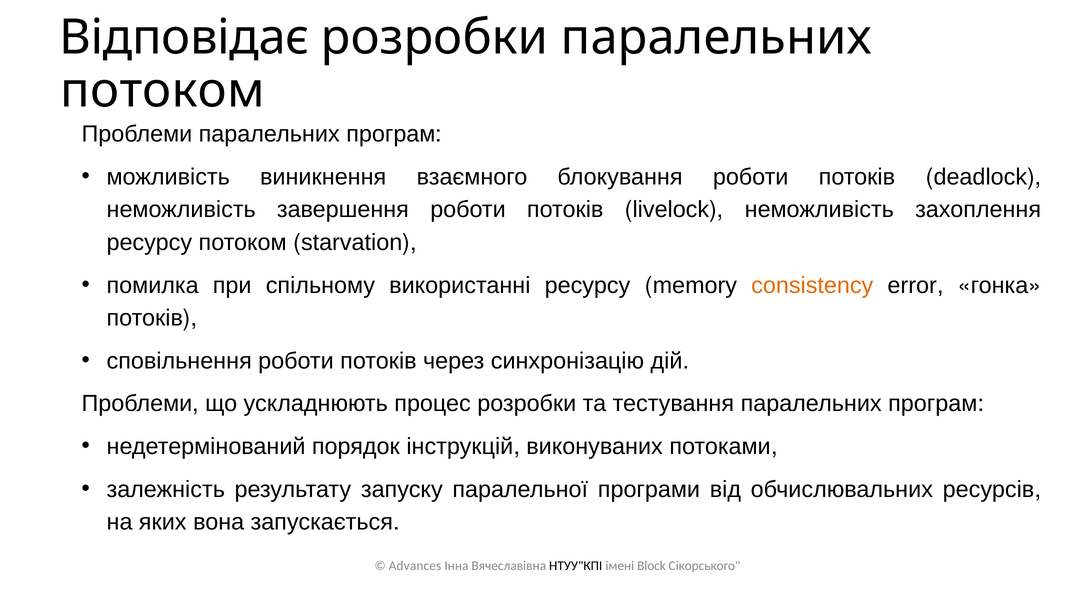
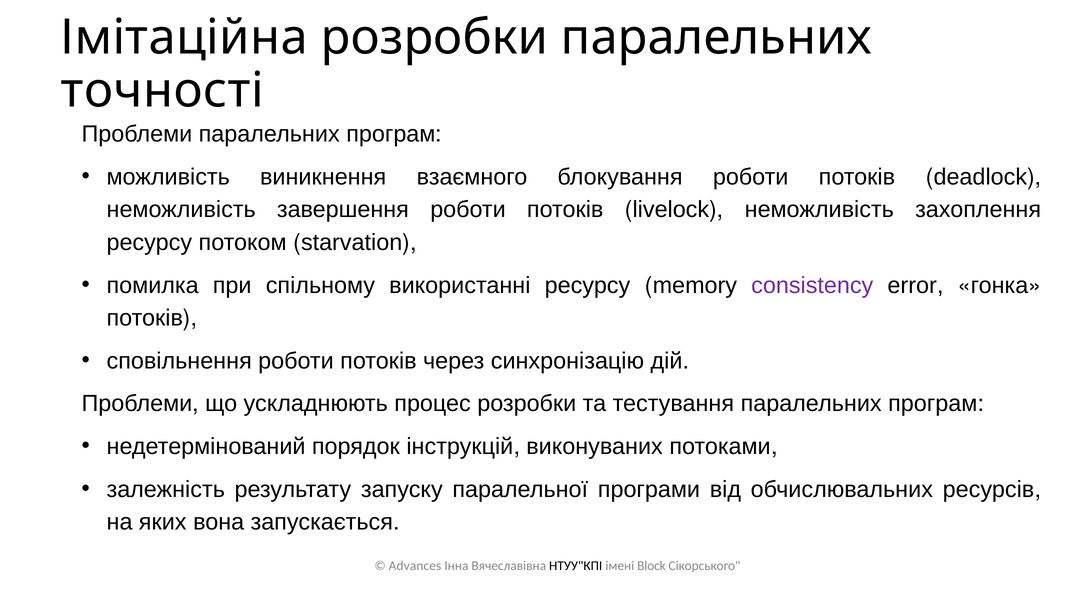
Відповідає: Відповідає -> Імітаційна
потоком at (163, 91): потоком -> точності
consistency colour: orange -> purple
